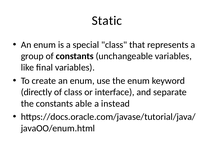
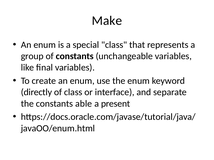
Static: Static -> Make
instead: instead -> present
